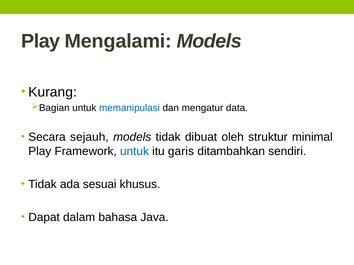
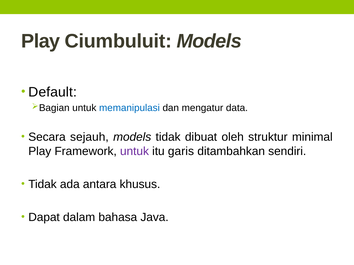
Mengalami: Mengalami -> Ciumbuluit
Kurang: Kurang -> Default
untuk at (134, 152) colour: blue -> purple
sesuai: sesuai -> antara
